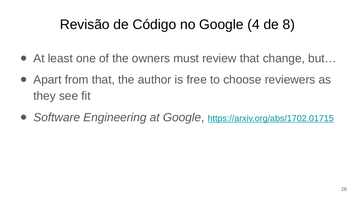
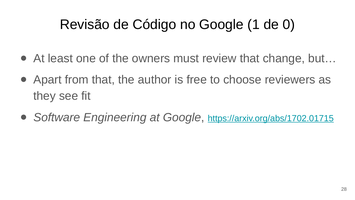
4: 4 -> 1
8: 8 -> 0
